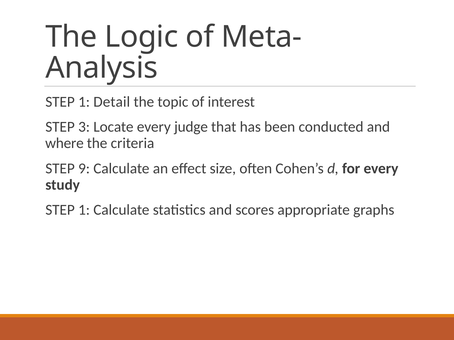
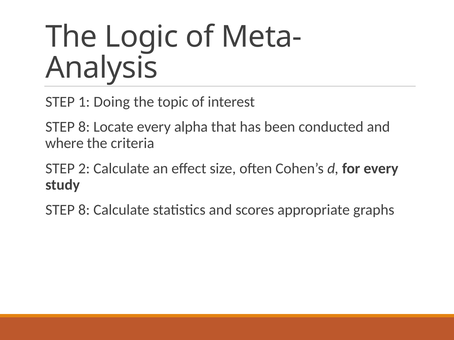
Detail: Detail -> Doing
3 at (84, 127): 3 -> 8
judge: judge -> alpha
9: 9 -> 2
1 at (84, 210): 1 -> 8
